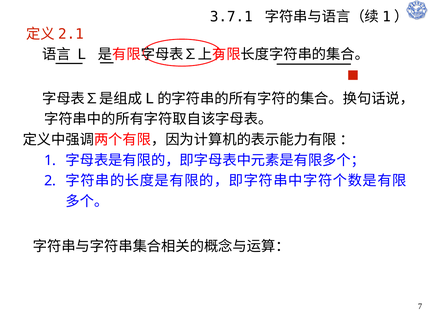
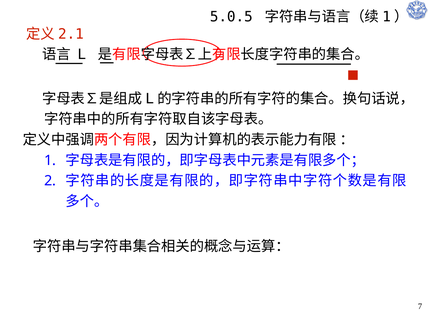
3.7.1: 3.7.1 -> 5.0.5
